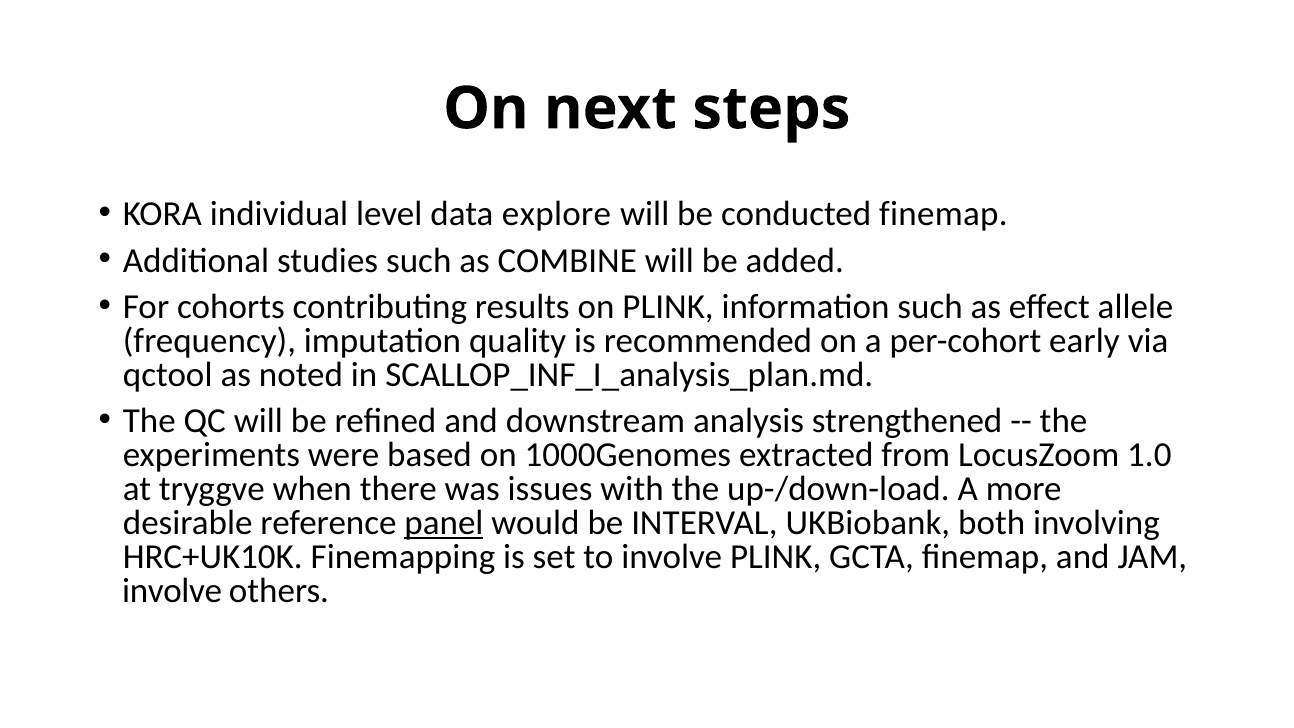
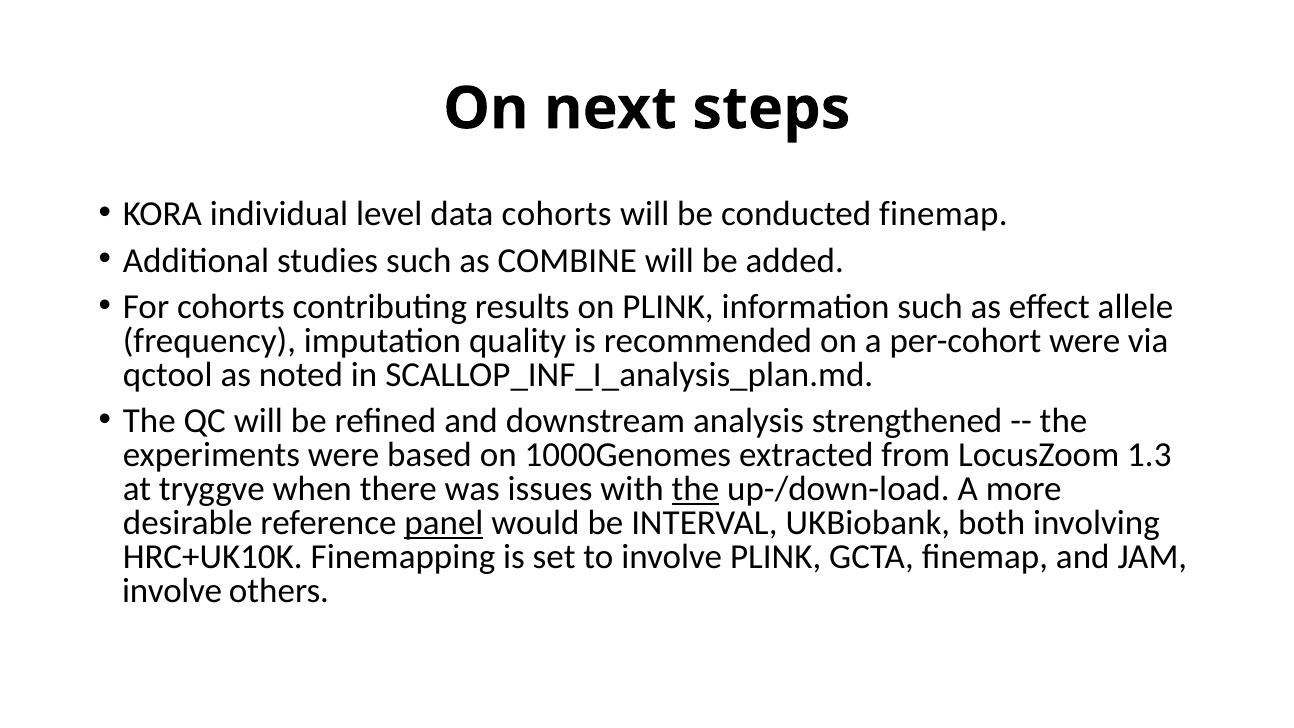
data explore: explore -> cohorts
per-cohort early: early -> were
1.0: 1.0 -> 1.3
the at (695, 489) underline: none -> present
